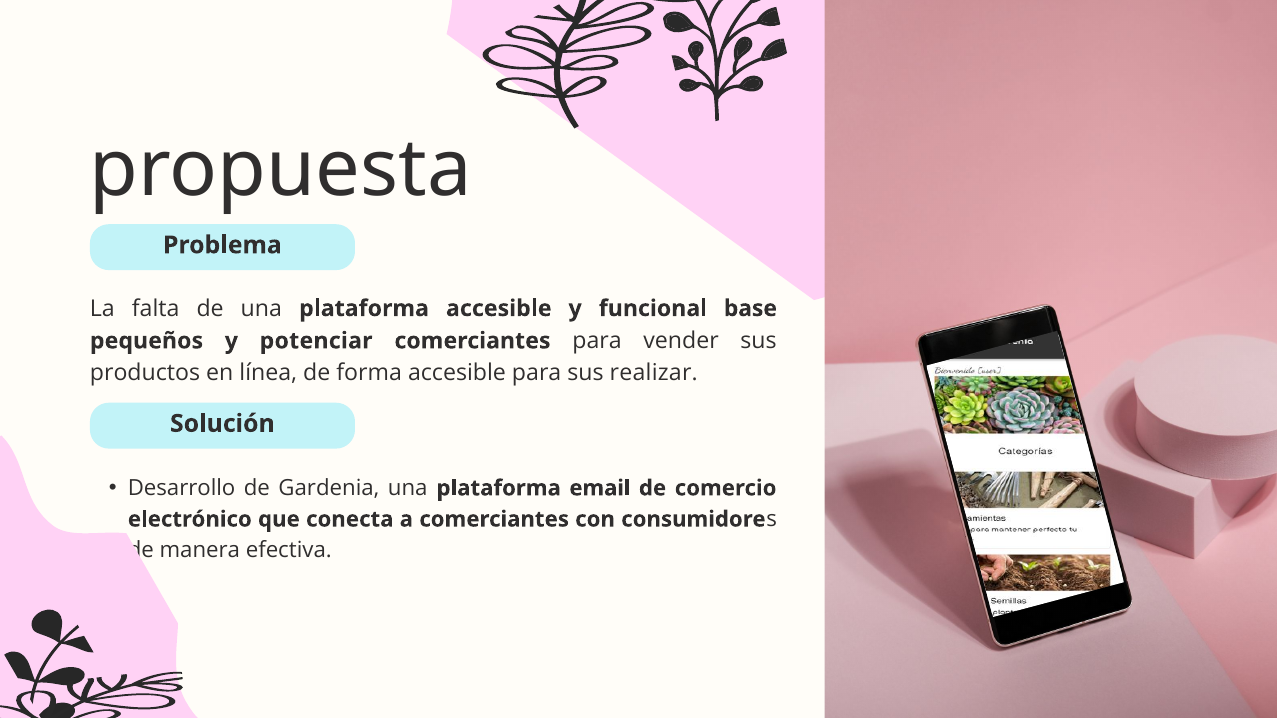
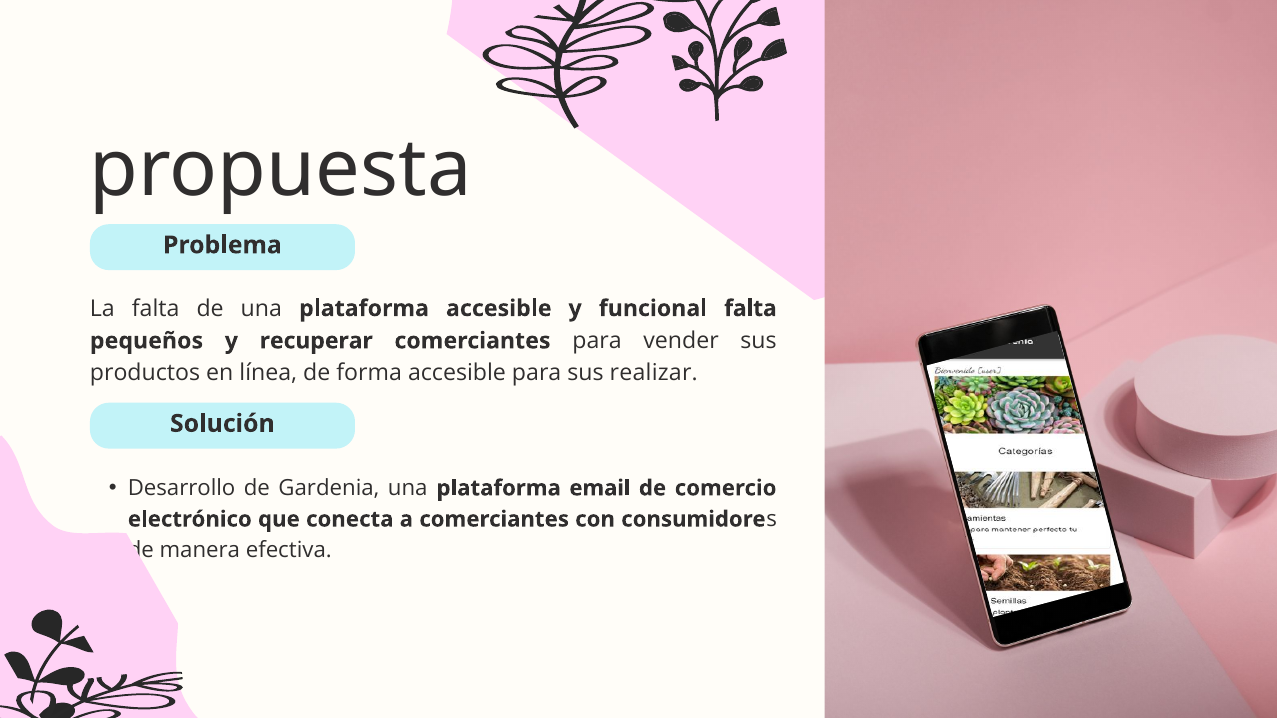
funcional base: base -> falta
potenciar: potenciar -> recuperar
